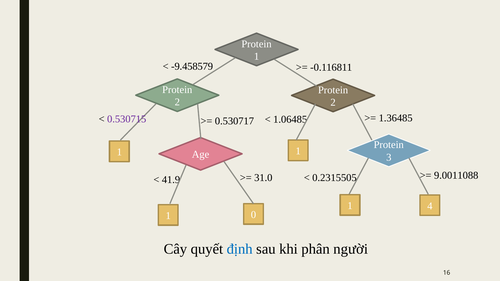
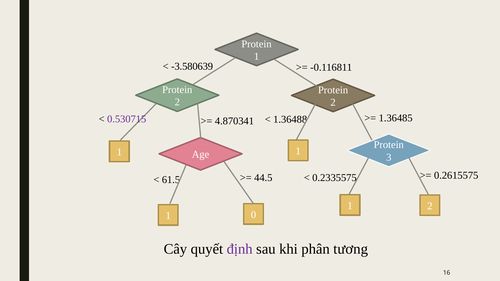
-9.458579: -9.458579 -> -3.580639
0.530717: 0.530717 -> 4.870341
1.06485: 1.06485 -> 1.36488
0.2315505: 0.2315505 -> 0.2335575
9.0011088: 9.0011088 -> 0.2615575
41.9: 41.9 -> 61.5
31.0: 31.0 -> 44.5
1 4: 4 -> 2
định colour: blue -> purple
người: người -> tương
